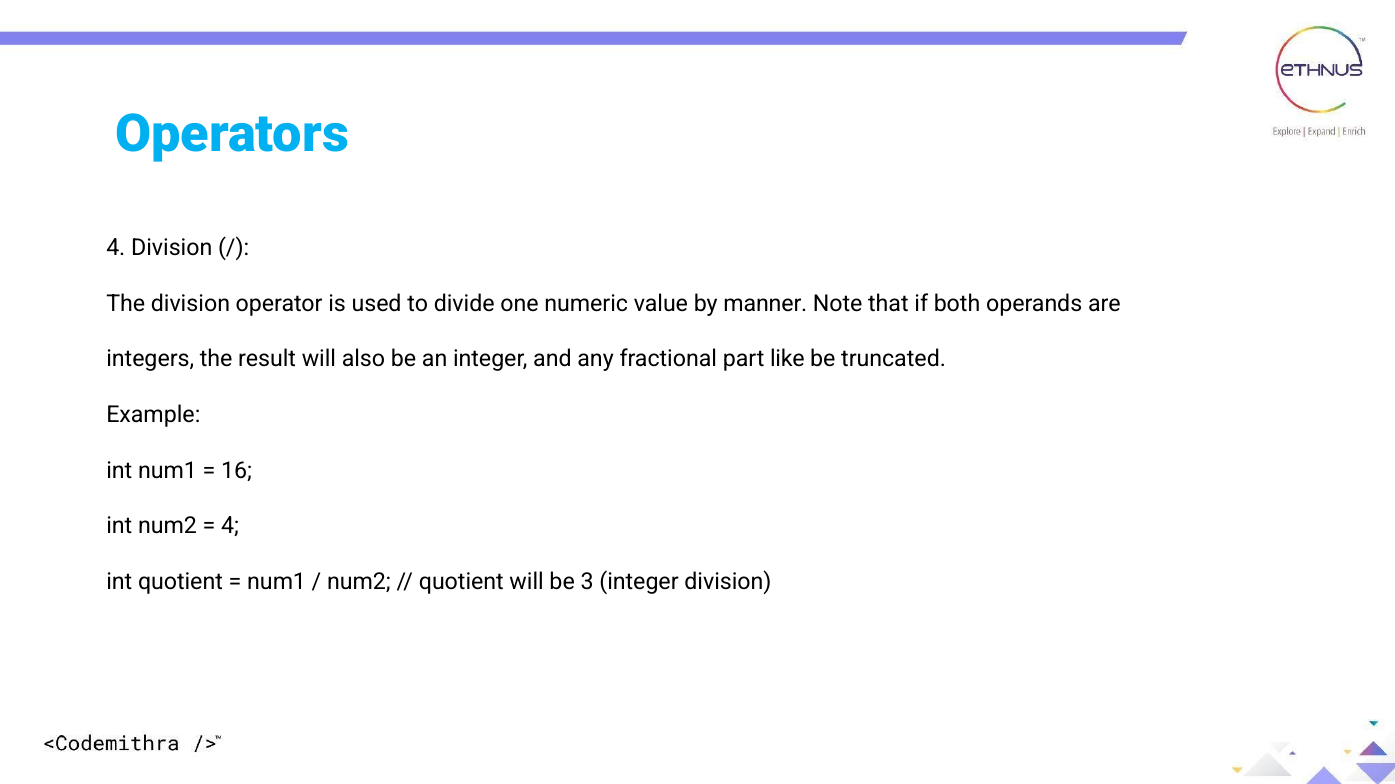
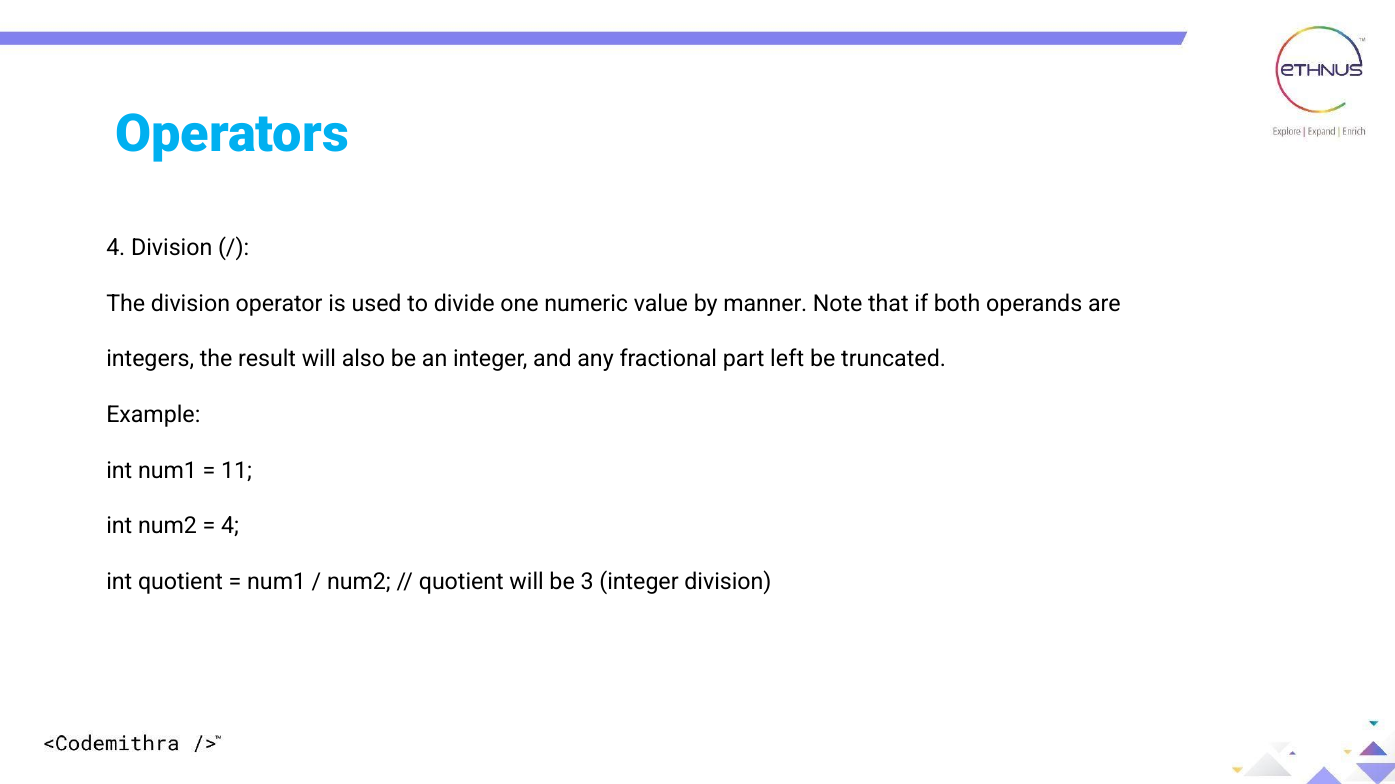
like: like -> left
16: 16 -> 11
